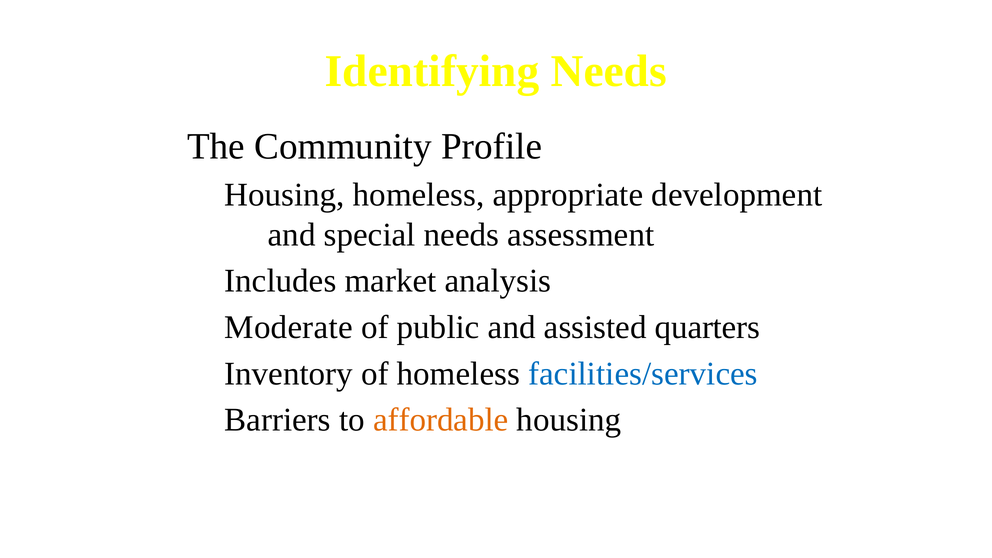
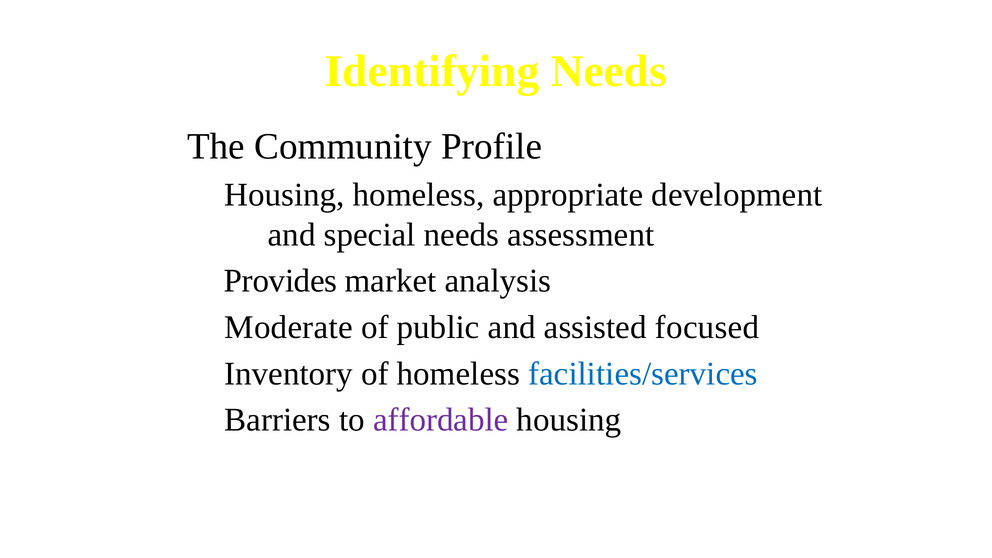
Includes: Includes -> Provides
quarters: quarters -> focused
affordable colour: orange -> purple
